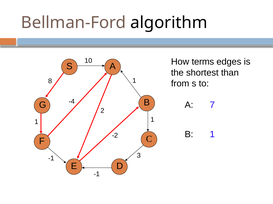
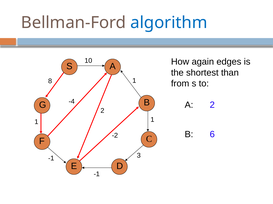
algorithm colour: black -> blue
terms: terms -> again
A 7: 7 -> 2
B 1: 1 -> 6
